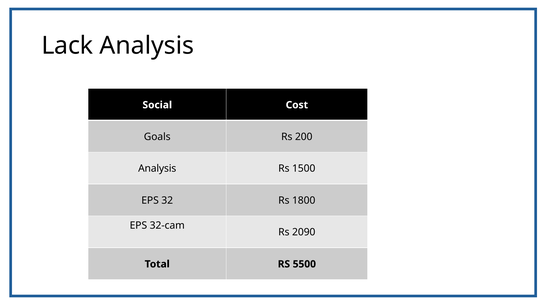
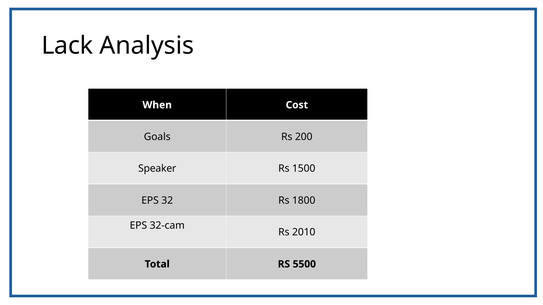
Social: Social -> When
Analysis at (157, 169): Analysis -> Speaker
2090: 2090 -> 2010
